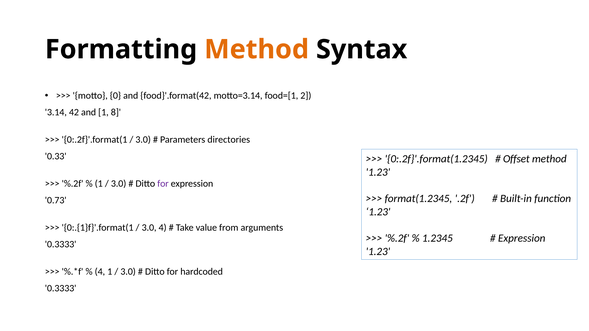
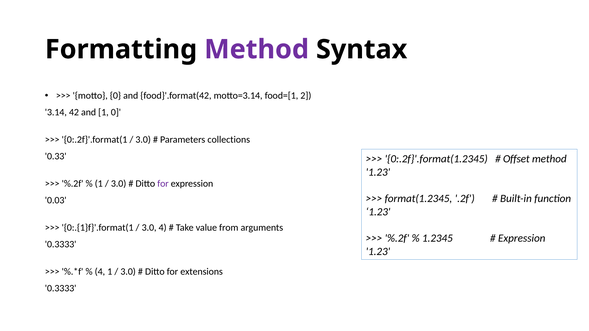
Method at (257, 49) colour: orange -> purple
1 8: 8 -> 0
directories: directories -> collections
0.73: 0.73 -> 0.03
hardcoded: hardcoded -> extensions
